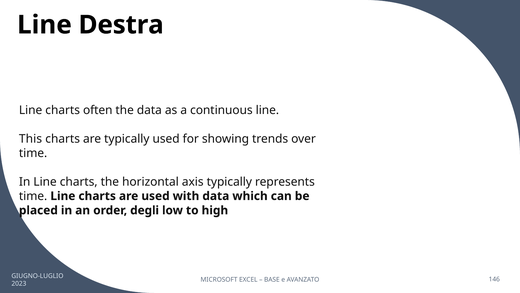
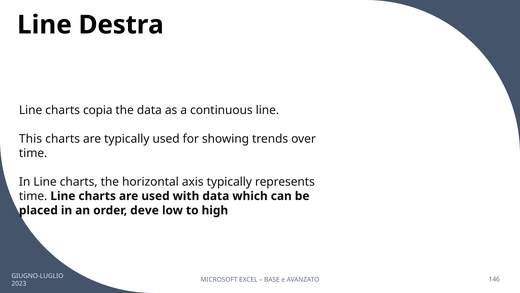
often: often -> copia
degli: degli -> deve
